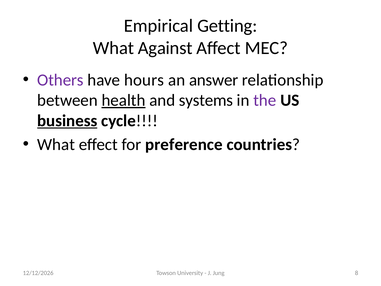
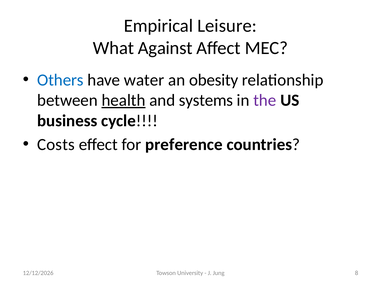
Getting: Getting -> Leisure
Others colour: purple -> blue
hours: hours -> water
answer: answer -> obesity
business underline: present -> none
What at (56, 144): What -> Costs
